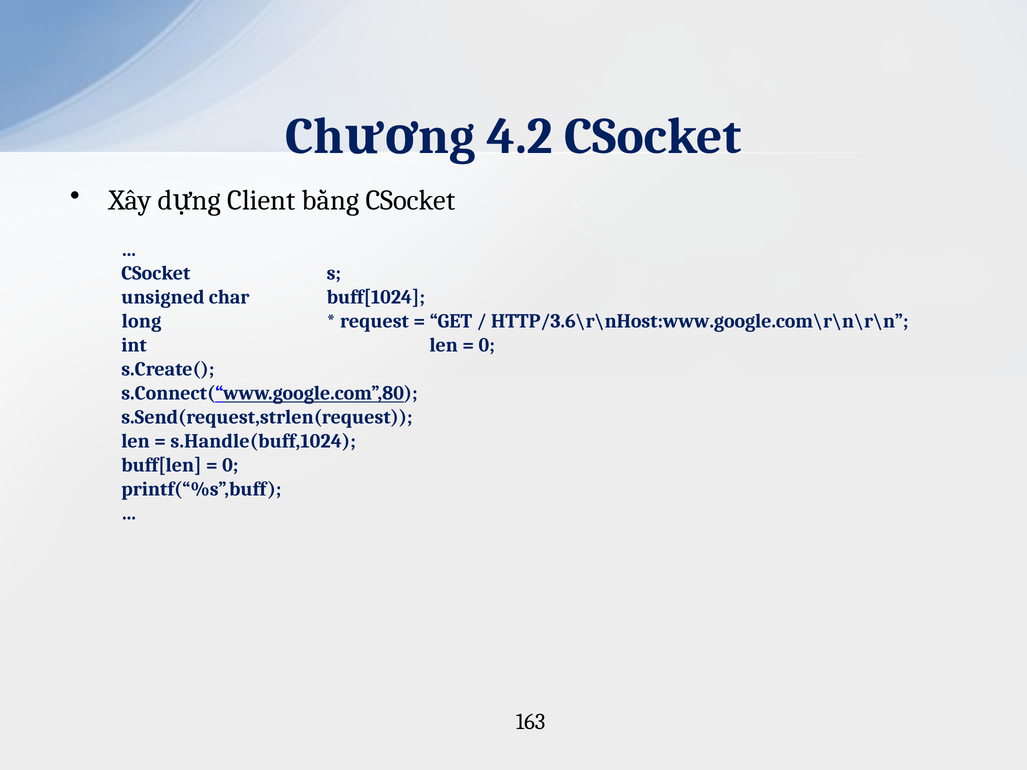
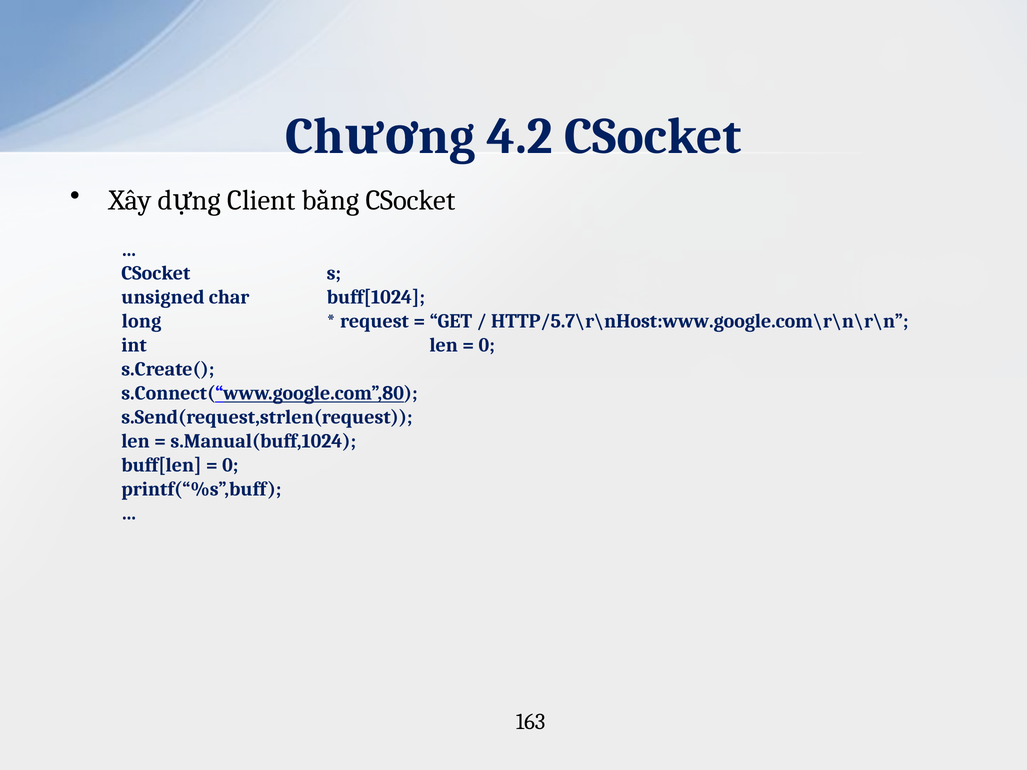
HTTP/3.6\r\nHost:www.google.com\r\n\r\n: HTTP/3.6\r\nHost:www.google.com\r\n\r\n -> HTTP/5.7\r\nHost:www.google.com\r\n\r\n
s.Handle(buff,1024: s.Handle(buff,1024 -> s.Manual(buff,1024
